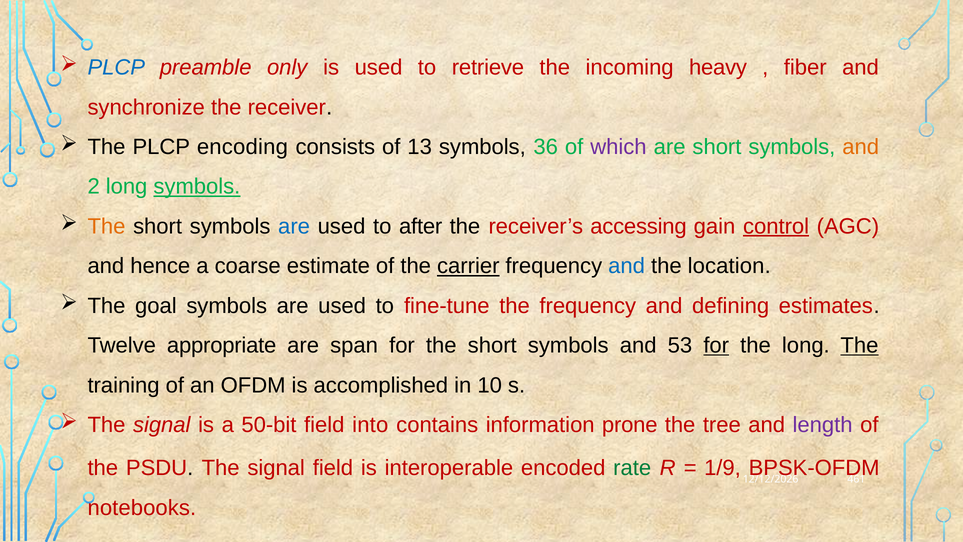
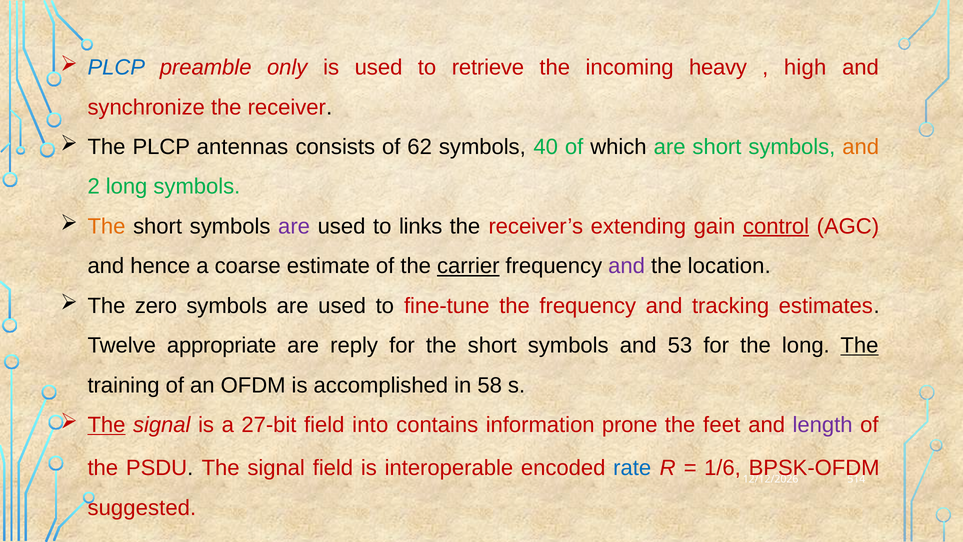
fiber: fiber -> high
encoding: encoding -> antennas
13: 13 -> 62
36: 36 -> 40
which colour: purple -> black
symbols at (197, 187) underline: present -> none
are at (294, 226) colour: blue -> purple
after: after -> links
accessing: accessing -> extending
and at (627, 266) colour: blue -> purple
goal: goal -> zero
defining: defining -> tracking
span: span -> reply
for at (716, 345) underline: present -> none
10: 10 -> 58
The at (106, 425) underline: none -> present
50-bit: 50-bit -> 27-bit
tree: tree -> feet
rate colour: green -> blue
1/9: 1/9 -> 1/6
461: 461 -> 514
notebooks: notebooks -> suggested
